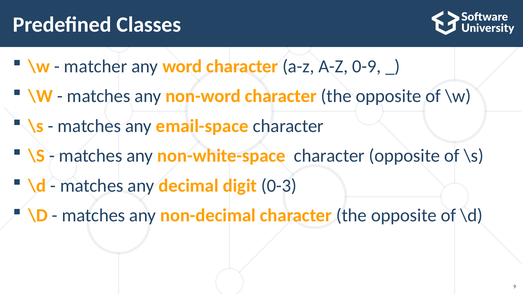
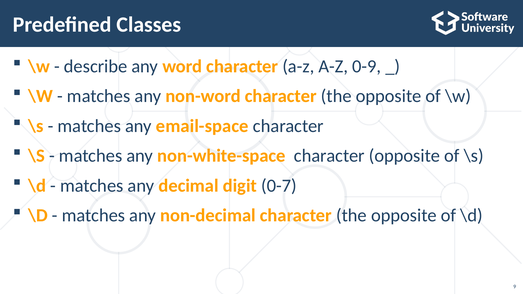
matcher: matcher -> describe
0-3: 0-3 -> 0-7
